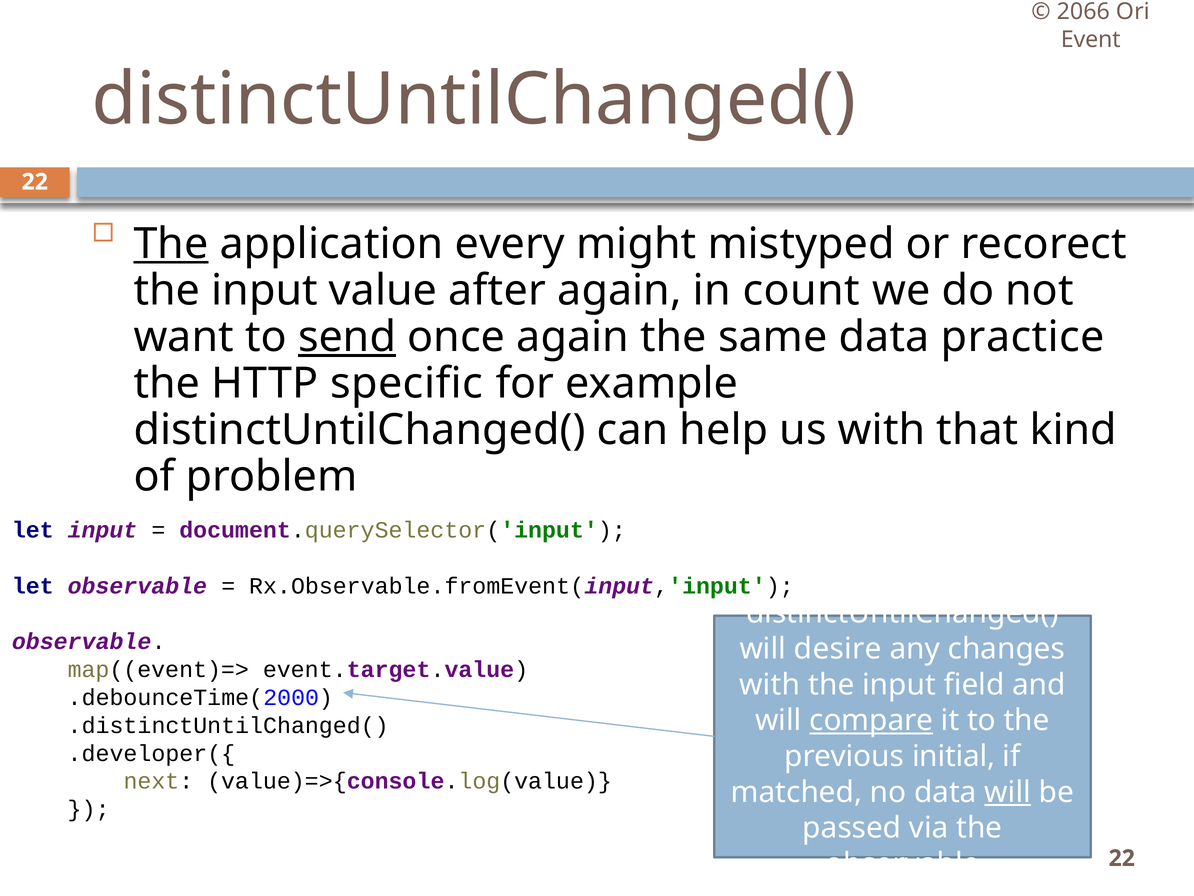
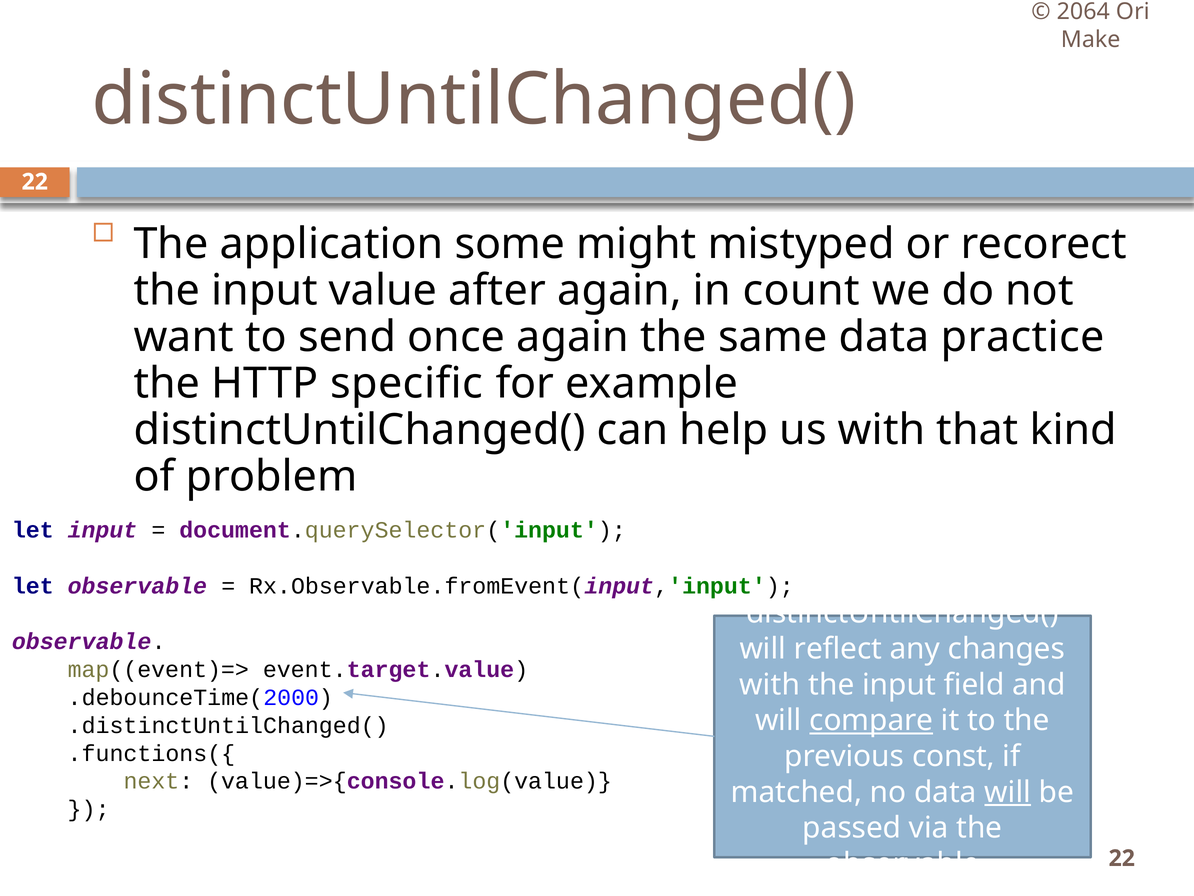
2066: 2066 -> 2064
Event: Event -> Make
The at (171, 244) underline: present -> none
every: every -> some
send underline: present -> none
desire: desire -> reflect
.developer({: .developer({ -> .functions({
initial: initial -> const
